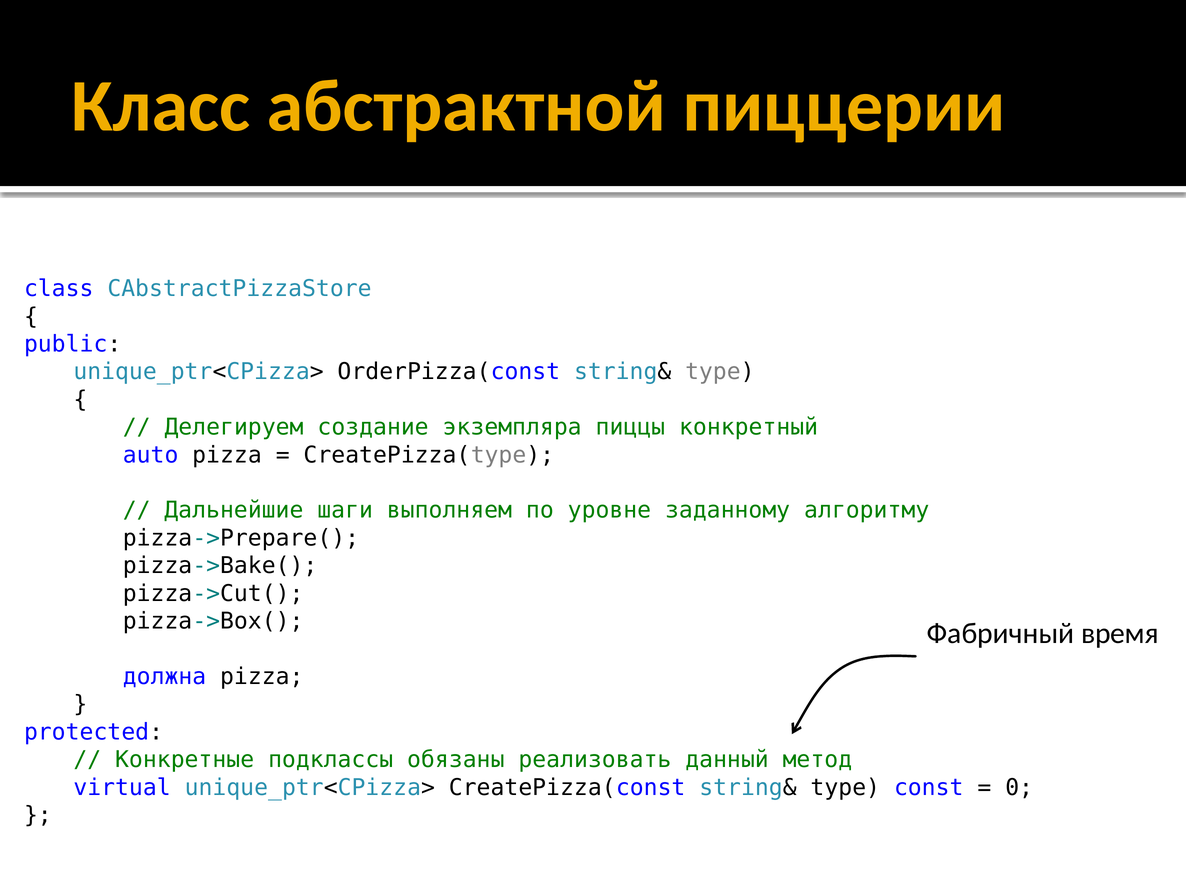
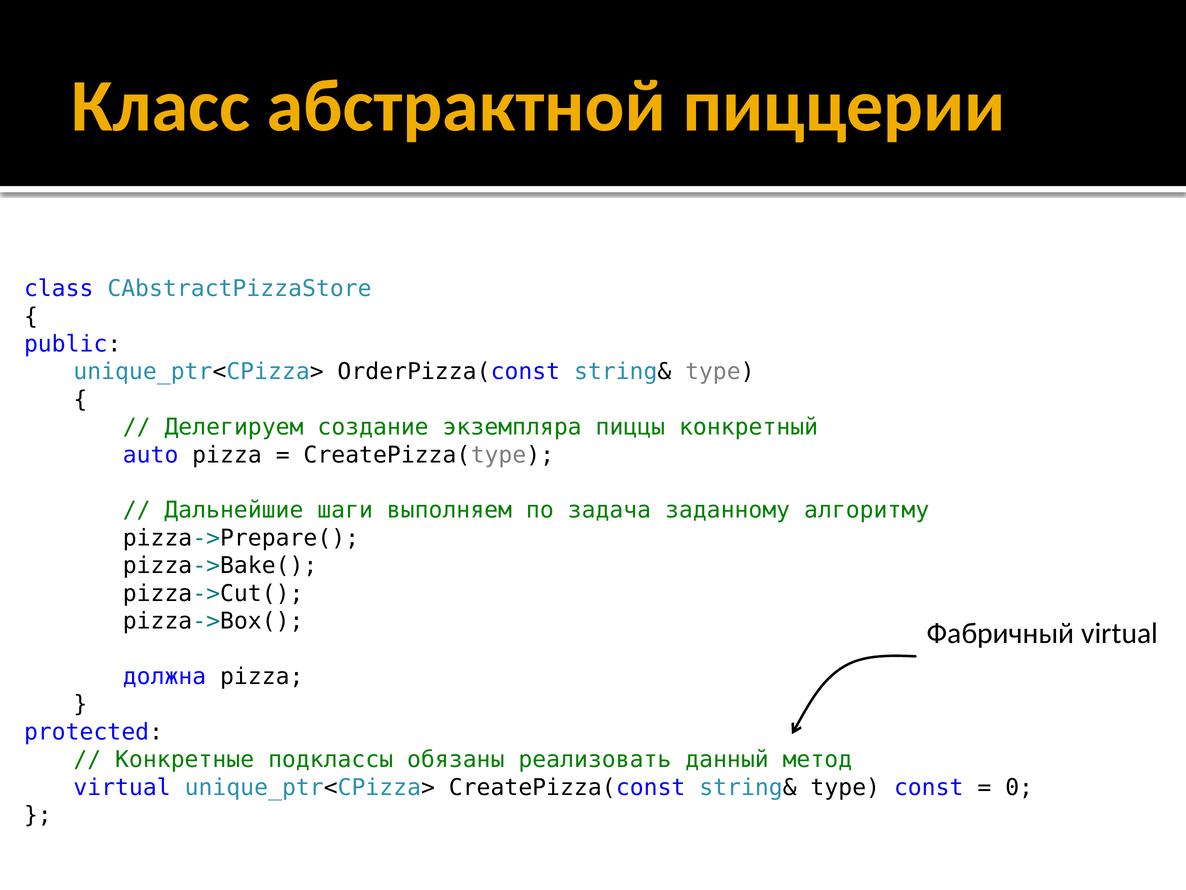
уровне: уровне -> задача
Фабричный время: время -> virtual
